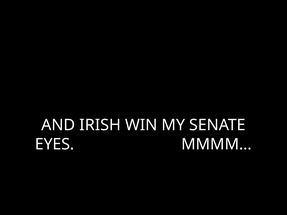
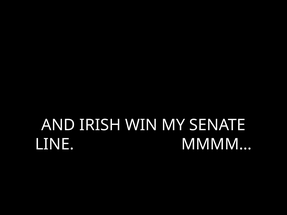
EYES: EYES -> LINE
